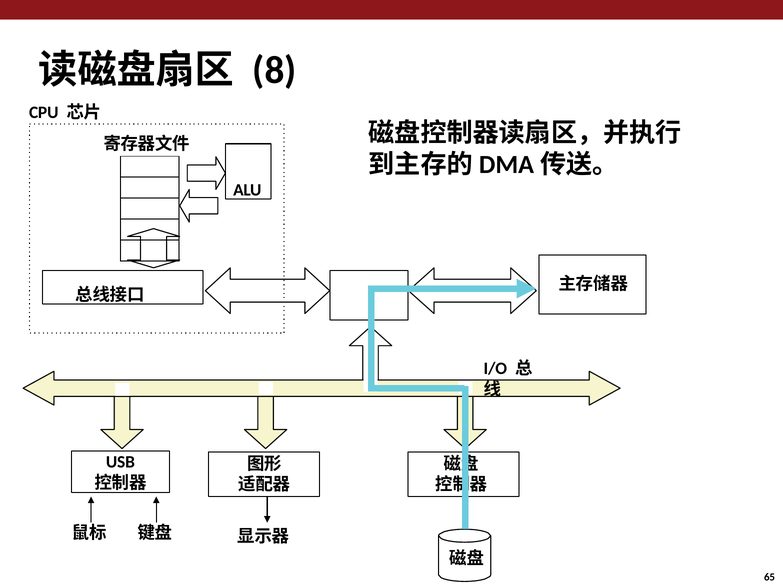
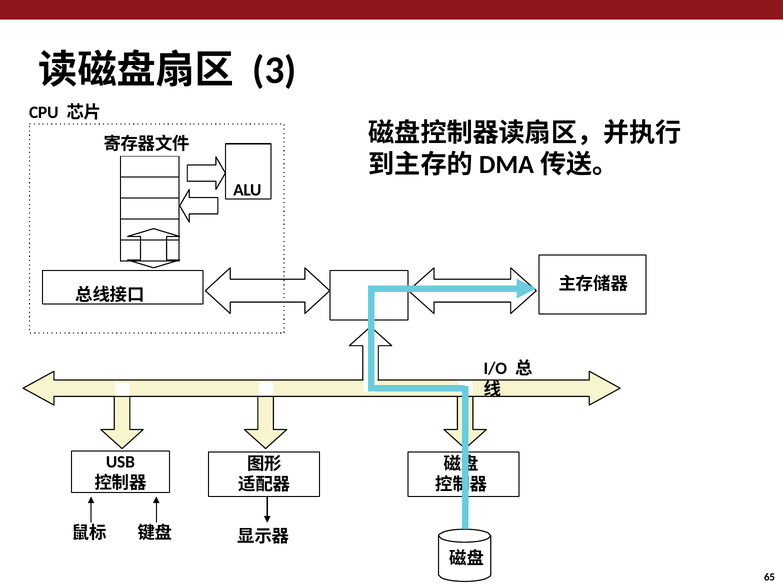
8: 8 -> 3
